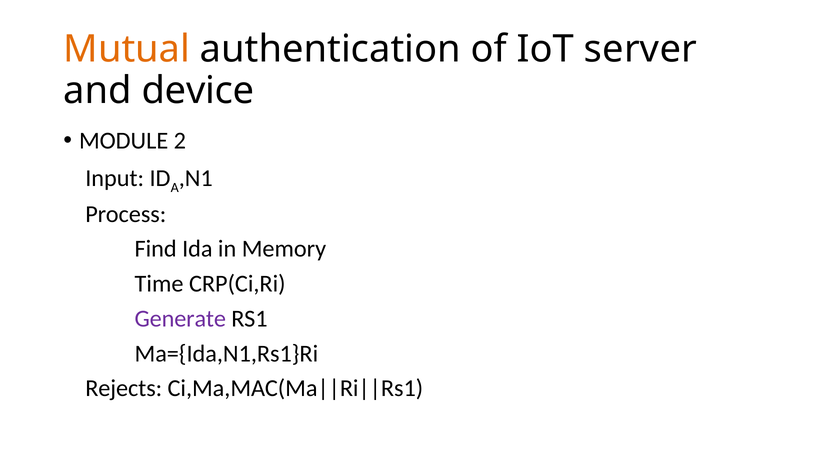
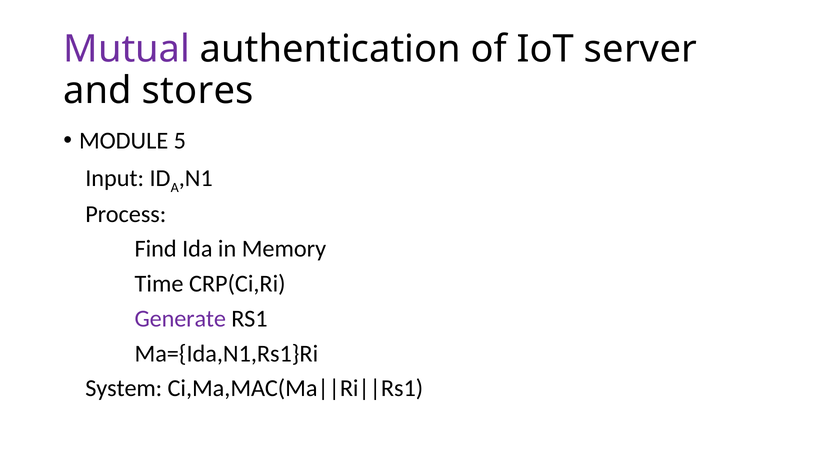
Mutual colour: orange -> purple
device: device -> stores
2: 2 -> 5
Rejects: Rejects -> System
